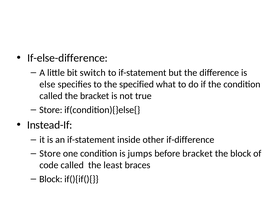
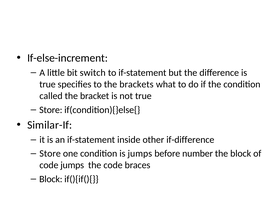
If-else-difference: If-else-difference -> If-else-increment
else at (47, 84): else -> true
specified: specified -> brackets
Instead-If: Instead-If -> Similar-If
before bracket: bracket -> number
code called: called -> jumps
the least: least -> code
